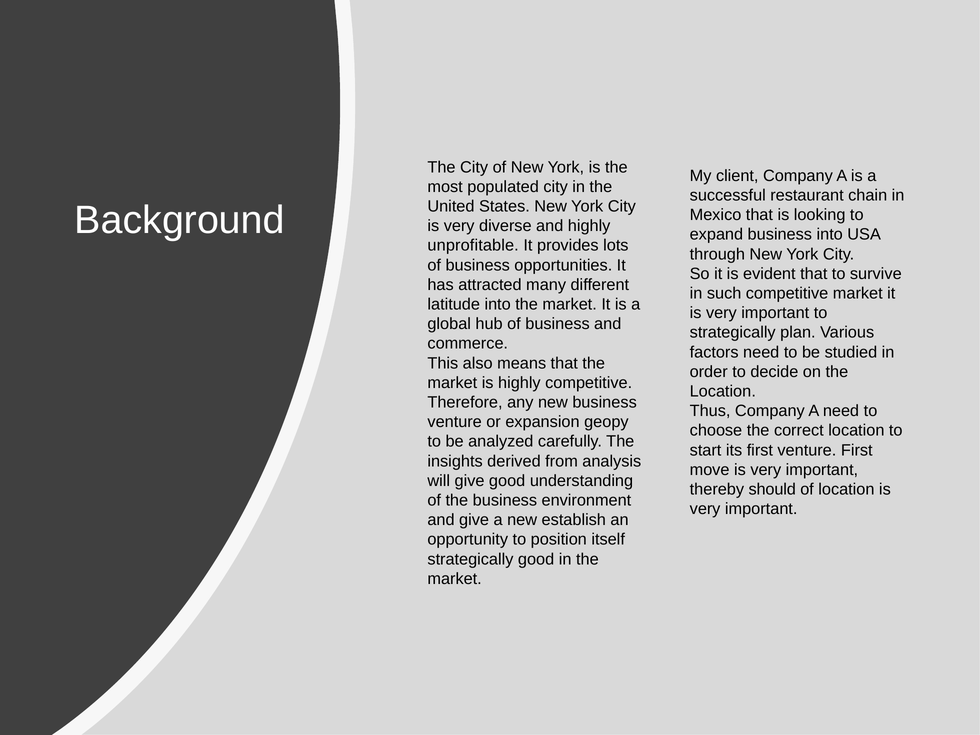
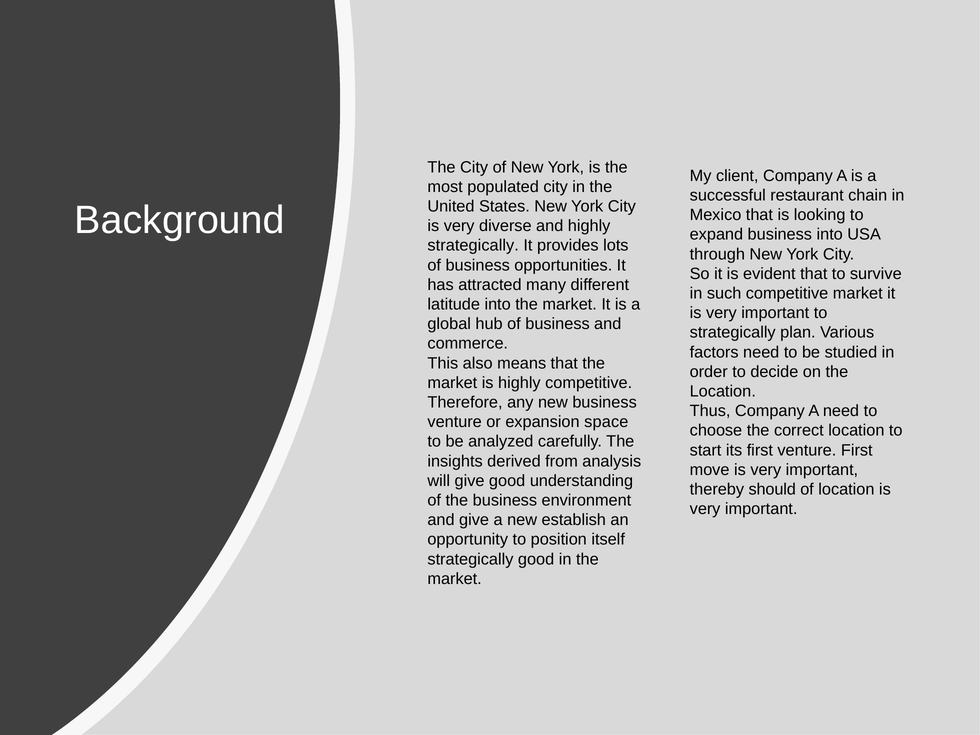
unprofitable at (473, 246): unprofitable -> strategically
geopy: geopy -> space
